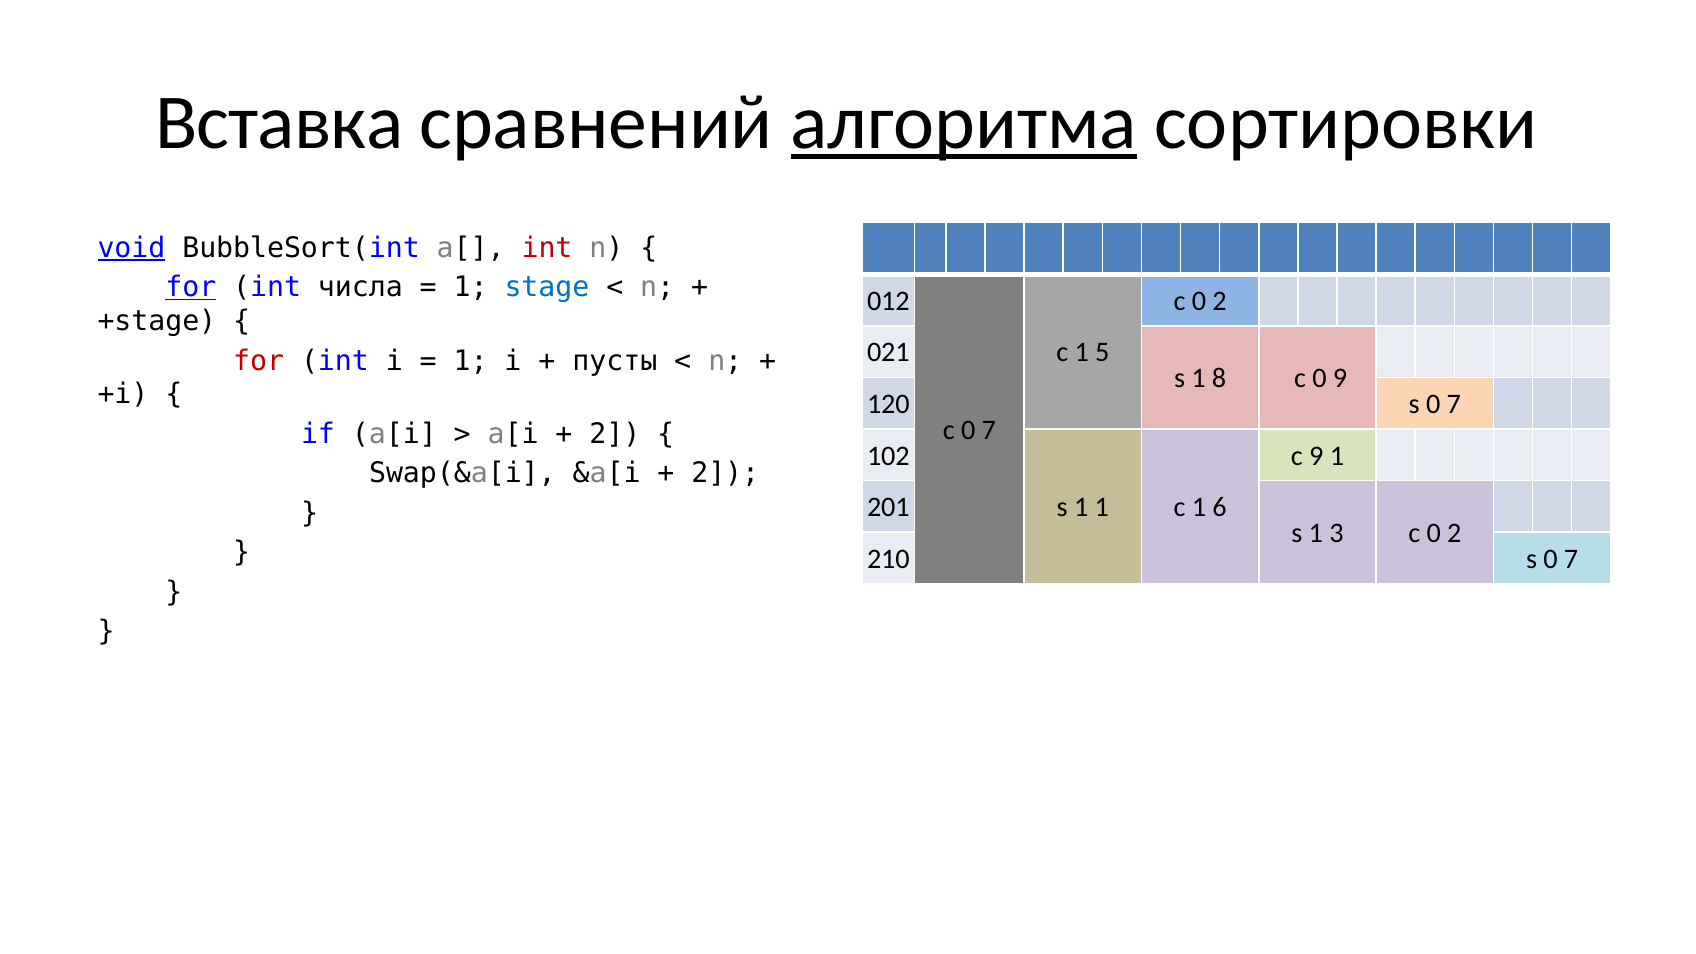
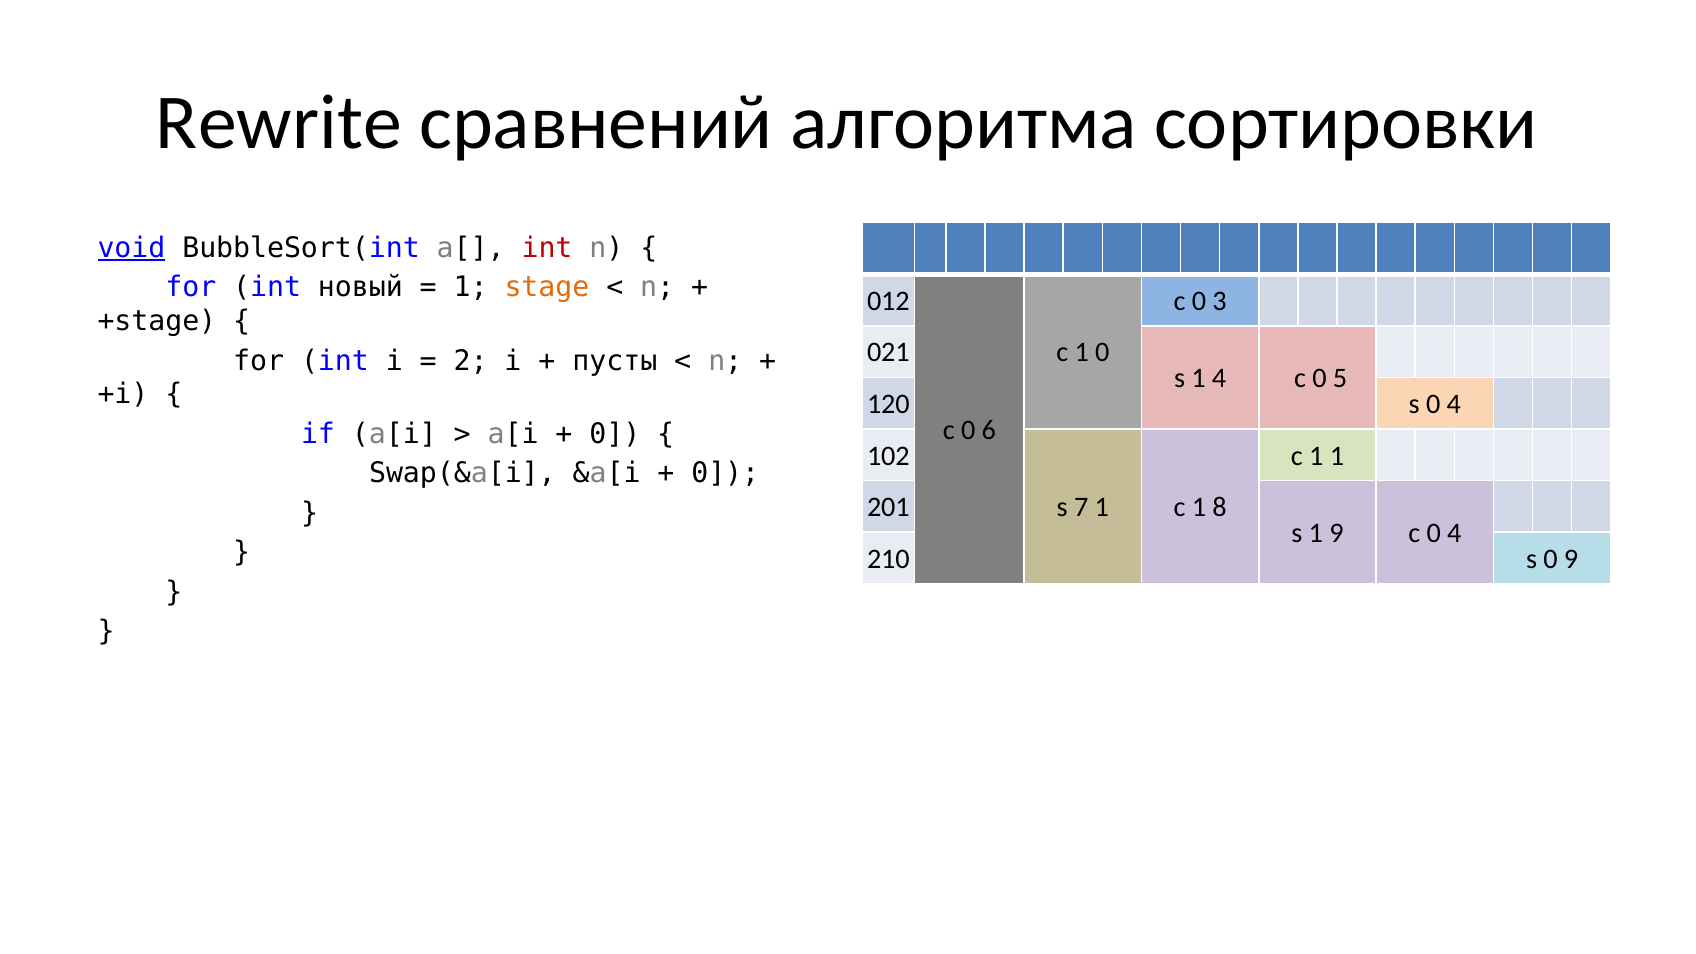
Вставка: Вставка -> Rewrite
алгоритма underline: present -> none
for at (191, 287) underline: present -> none
числа: числа -> новый
stage colour: blue -> orange
2 at (1220, 301): 2 -> 3
1 5: 5 -> 0
for at (259, 361) colour: red -> black
1 at (471, 361): 1 -> 2
1 8: 8 -> 4
0 9: 9 -> 5
120 s 0 7: 7 -> 4
c 0 7: 7 -> 6
2 at (615, 434): 2 -> 0
9 at (1316, 456): 9 -> 1
2 at (725, 474): 2 -> 0
1 at (1081, 507): 1 -> 7
6: 6 -> 8
1 3: 3 -> 9
2 at (1454, 533): 2 -> 4
210 s 0 7: 7 -> 9
